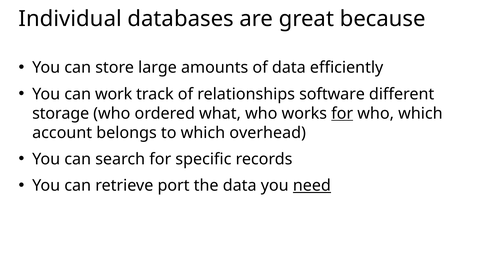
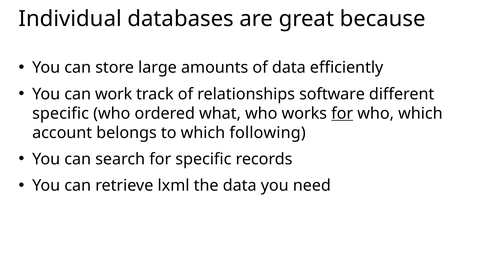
storage at (61, 113): storage -> specific
overhead: overhead -> following
port: port -> lxml
need underline: present -> none
